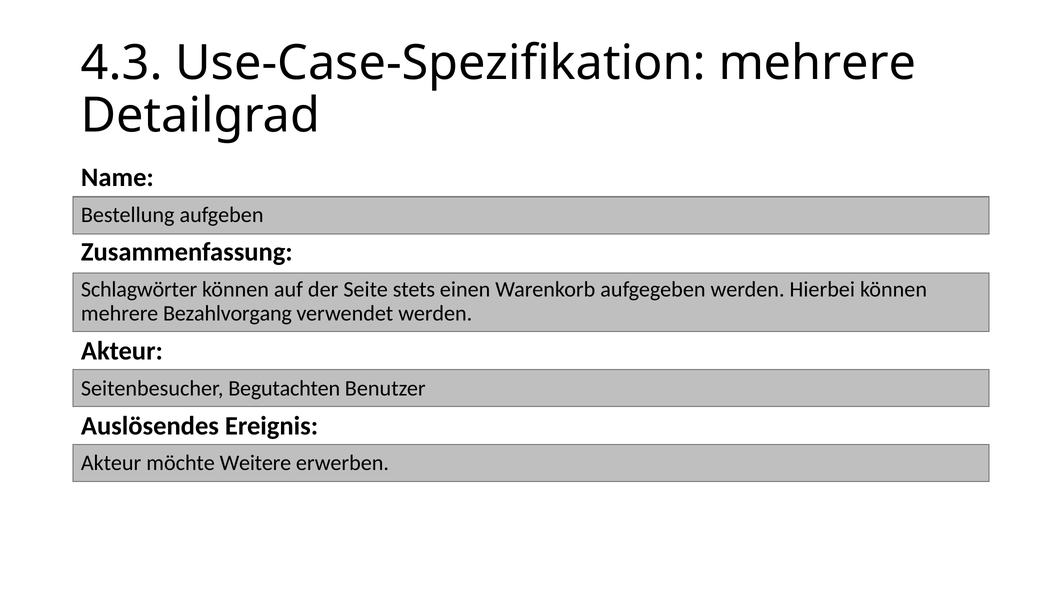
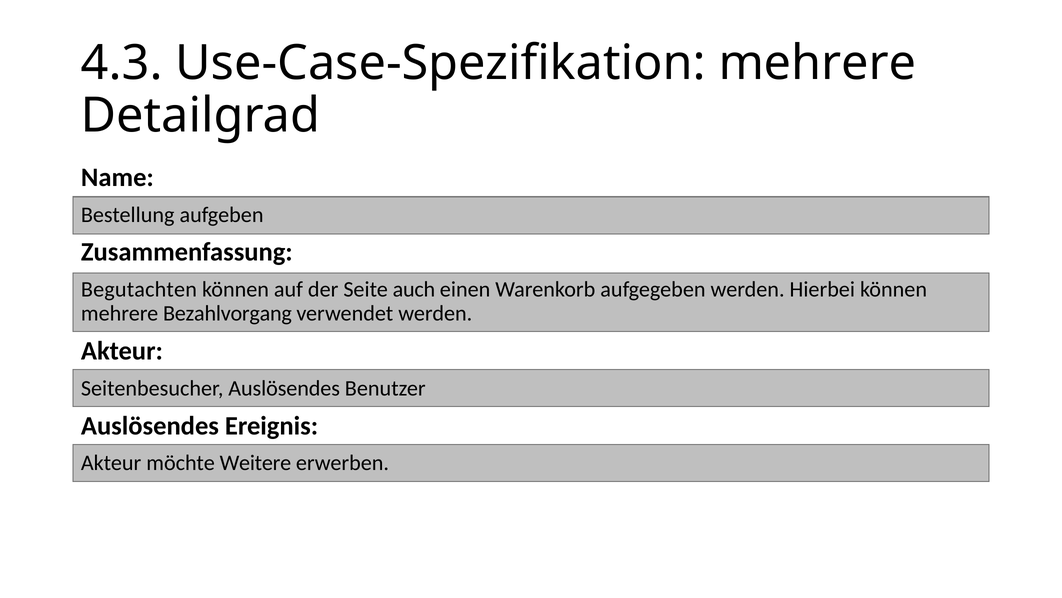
Schlagwörter: Schlagwörter -> Begutachten
stets: stets -> auch
Seitenbesucher Begutachten: Begutachten -> Auslösendes
